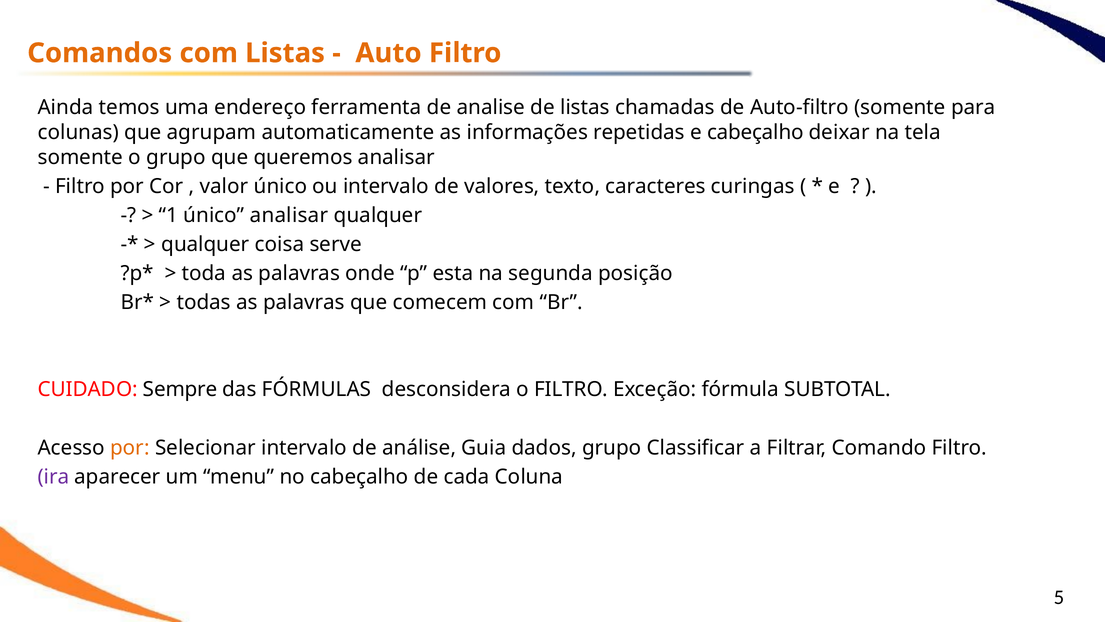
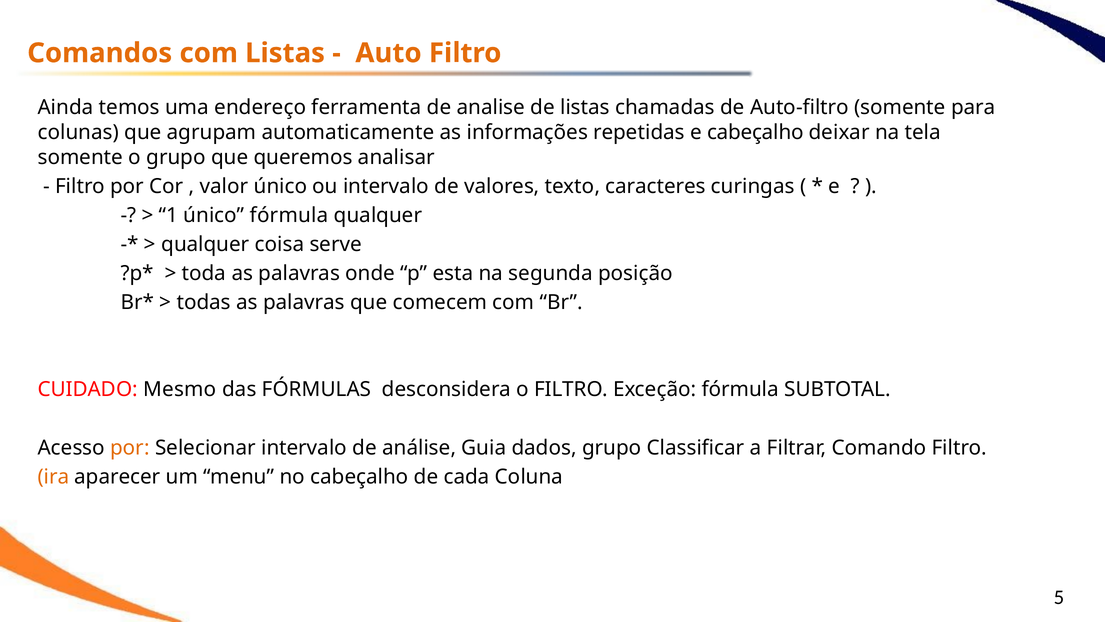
único analisar: analisar -> fórmula
Sempre: Sempre -> Mesmo
ira colour: purple -> orange
